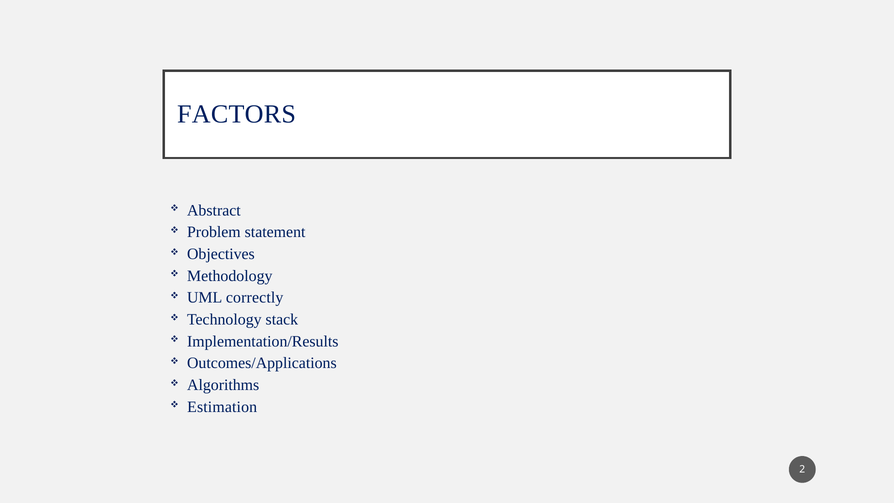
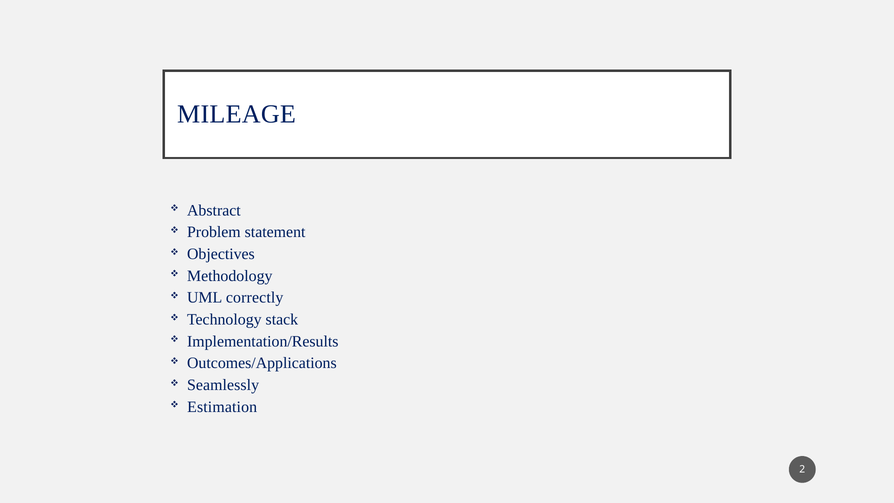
FACTORS: FACTORS -> MILEAGE
Algorithms: Algorithms -> Seamlessly
